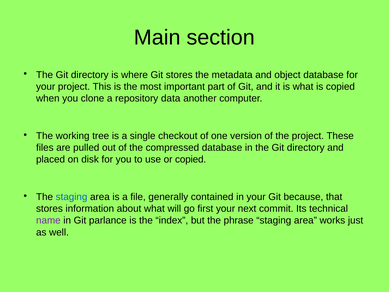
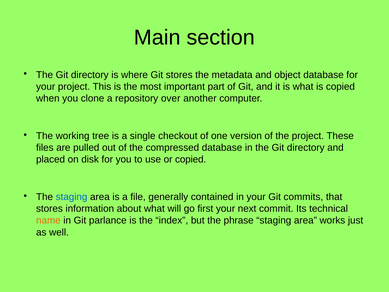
data: data -> over
because: because -> commits
name colour: purple -> orange
